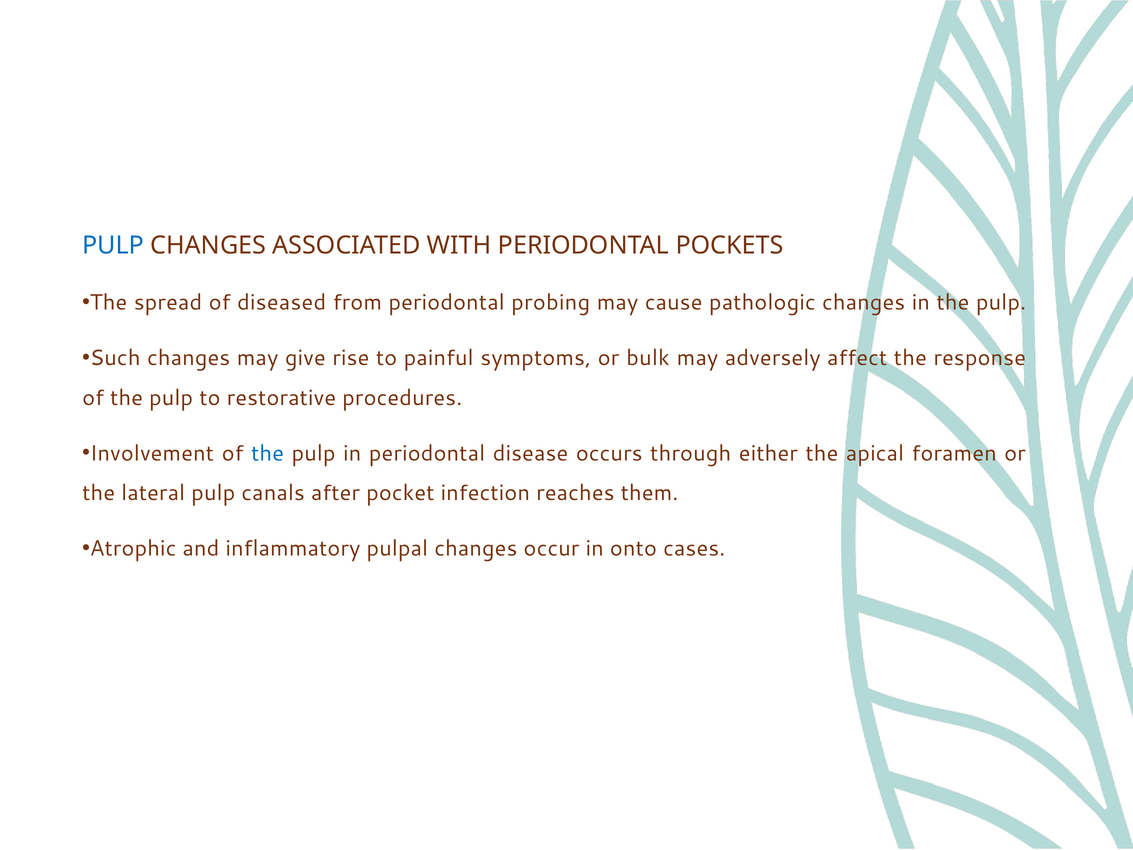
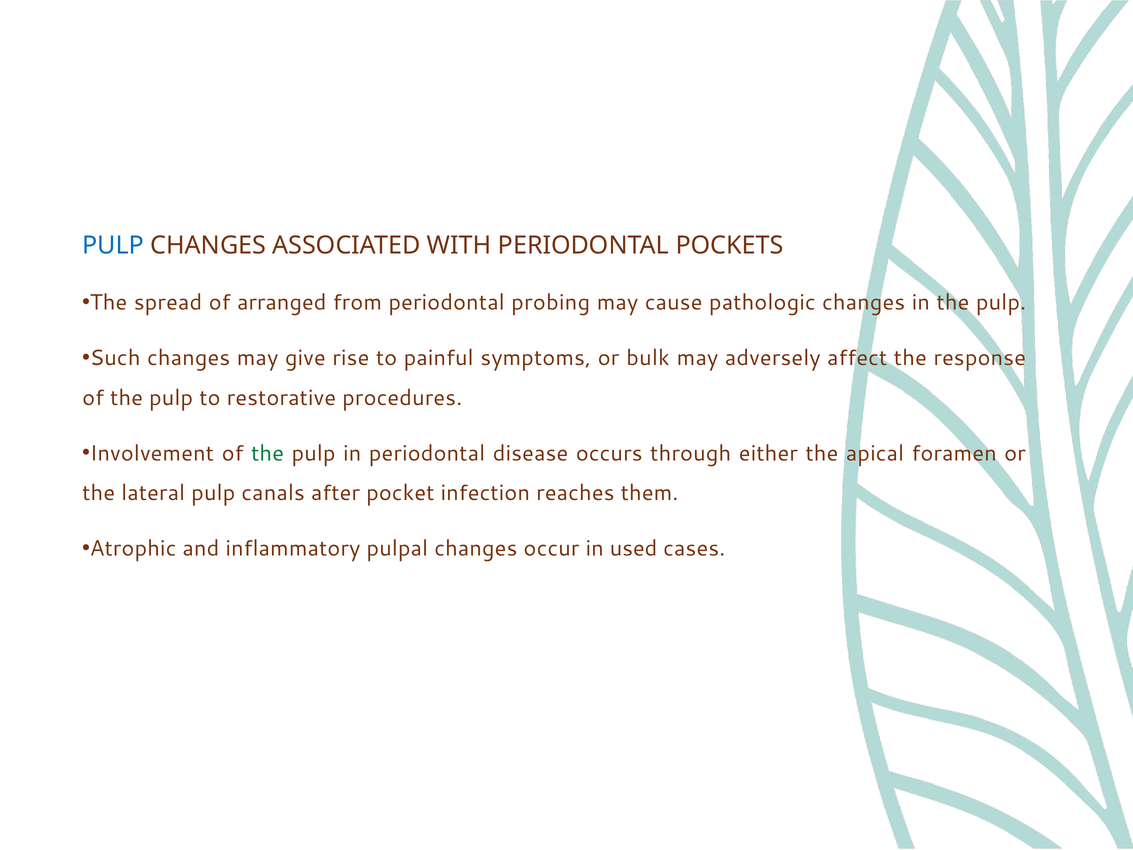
diseased: diseased -> arranged
the at (267, 453) colour: blue -> green
onto: onto -> used
